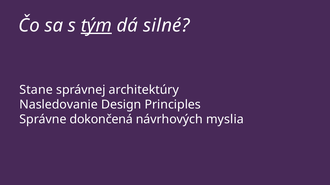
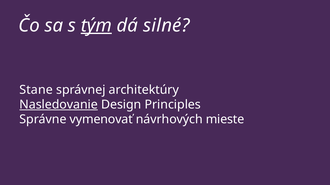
Nasledovanie underline: none -> present
dokončená: dokončená -> vymenovať
myslia: myslia -> mieste
